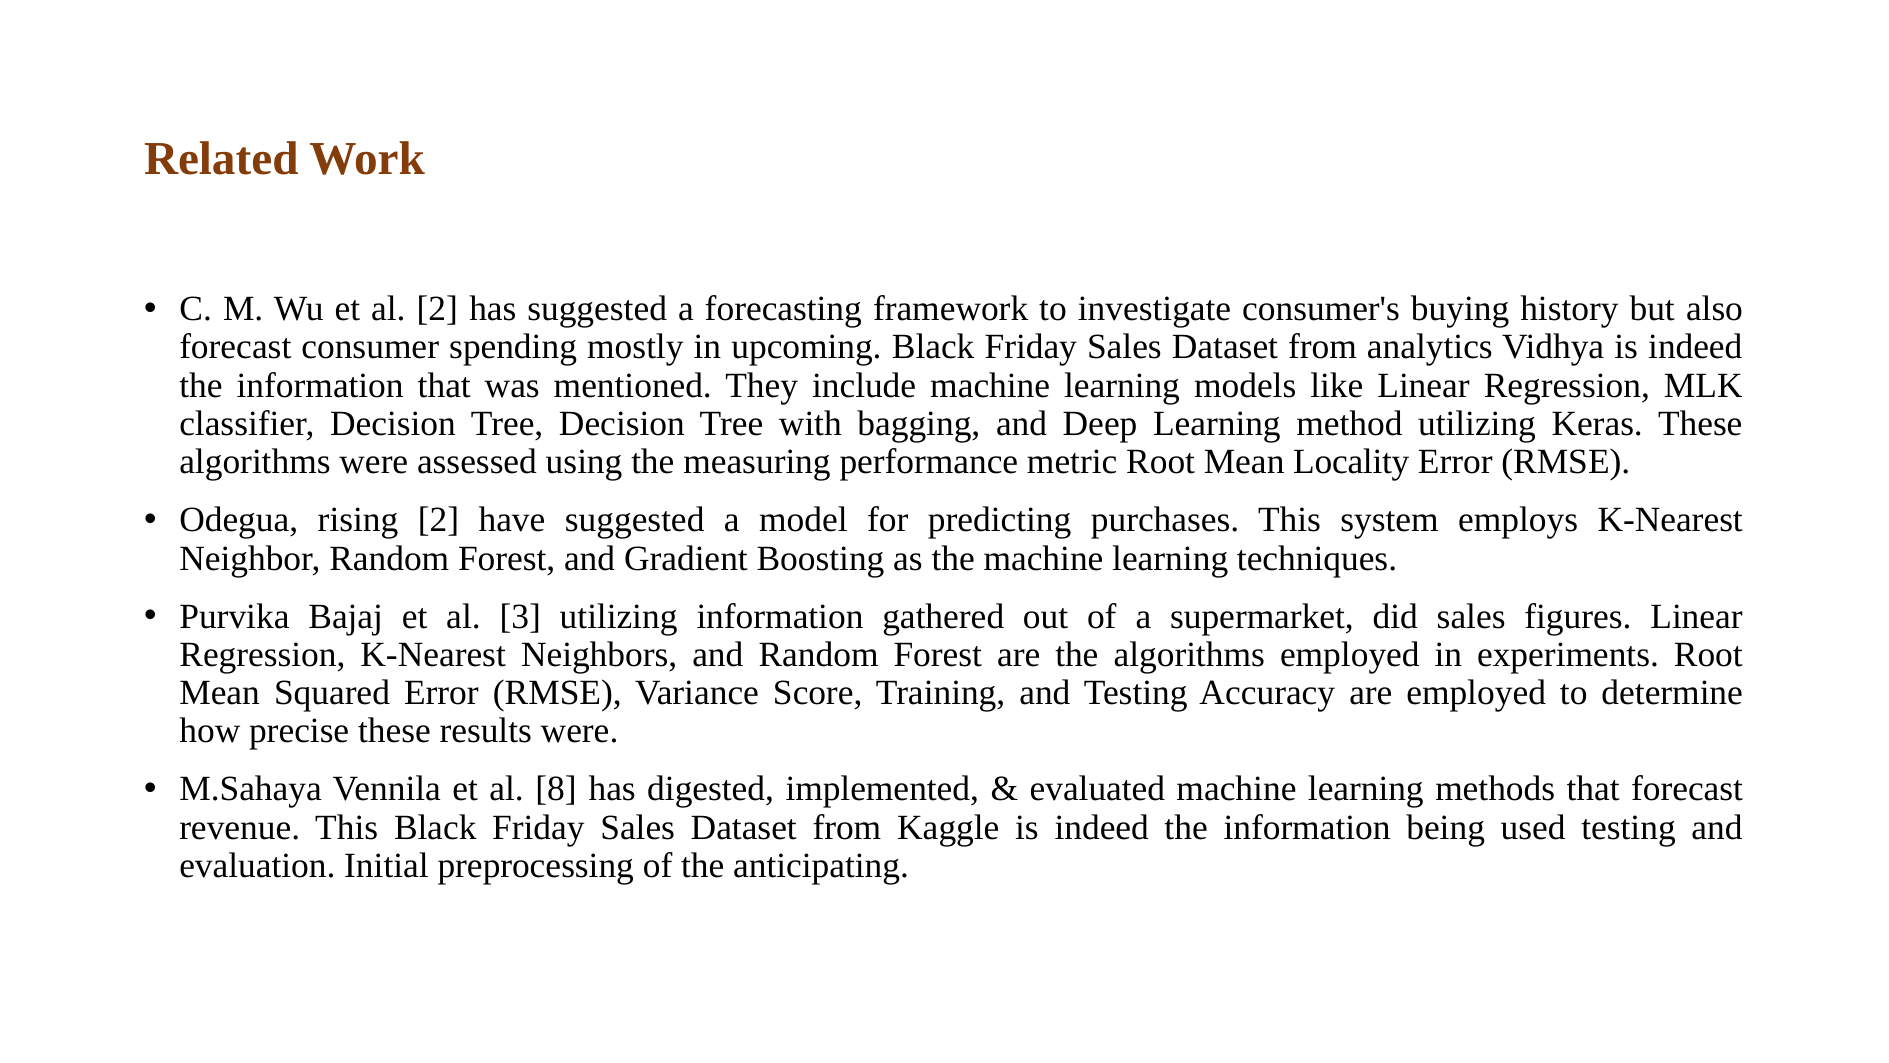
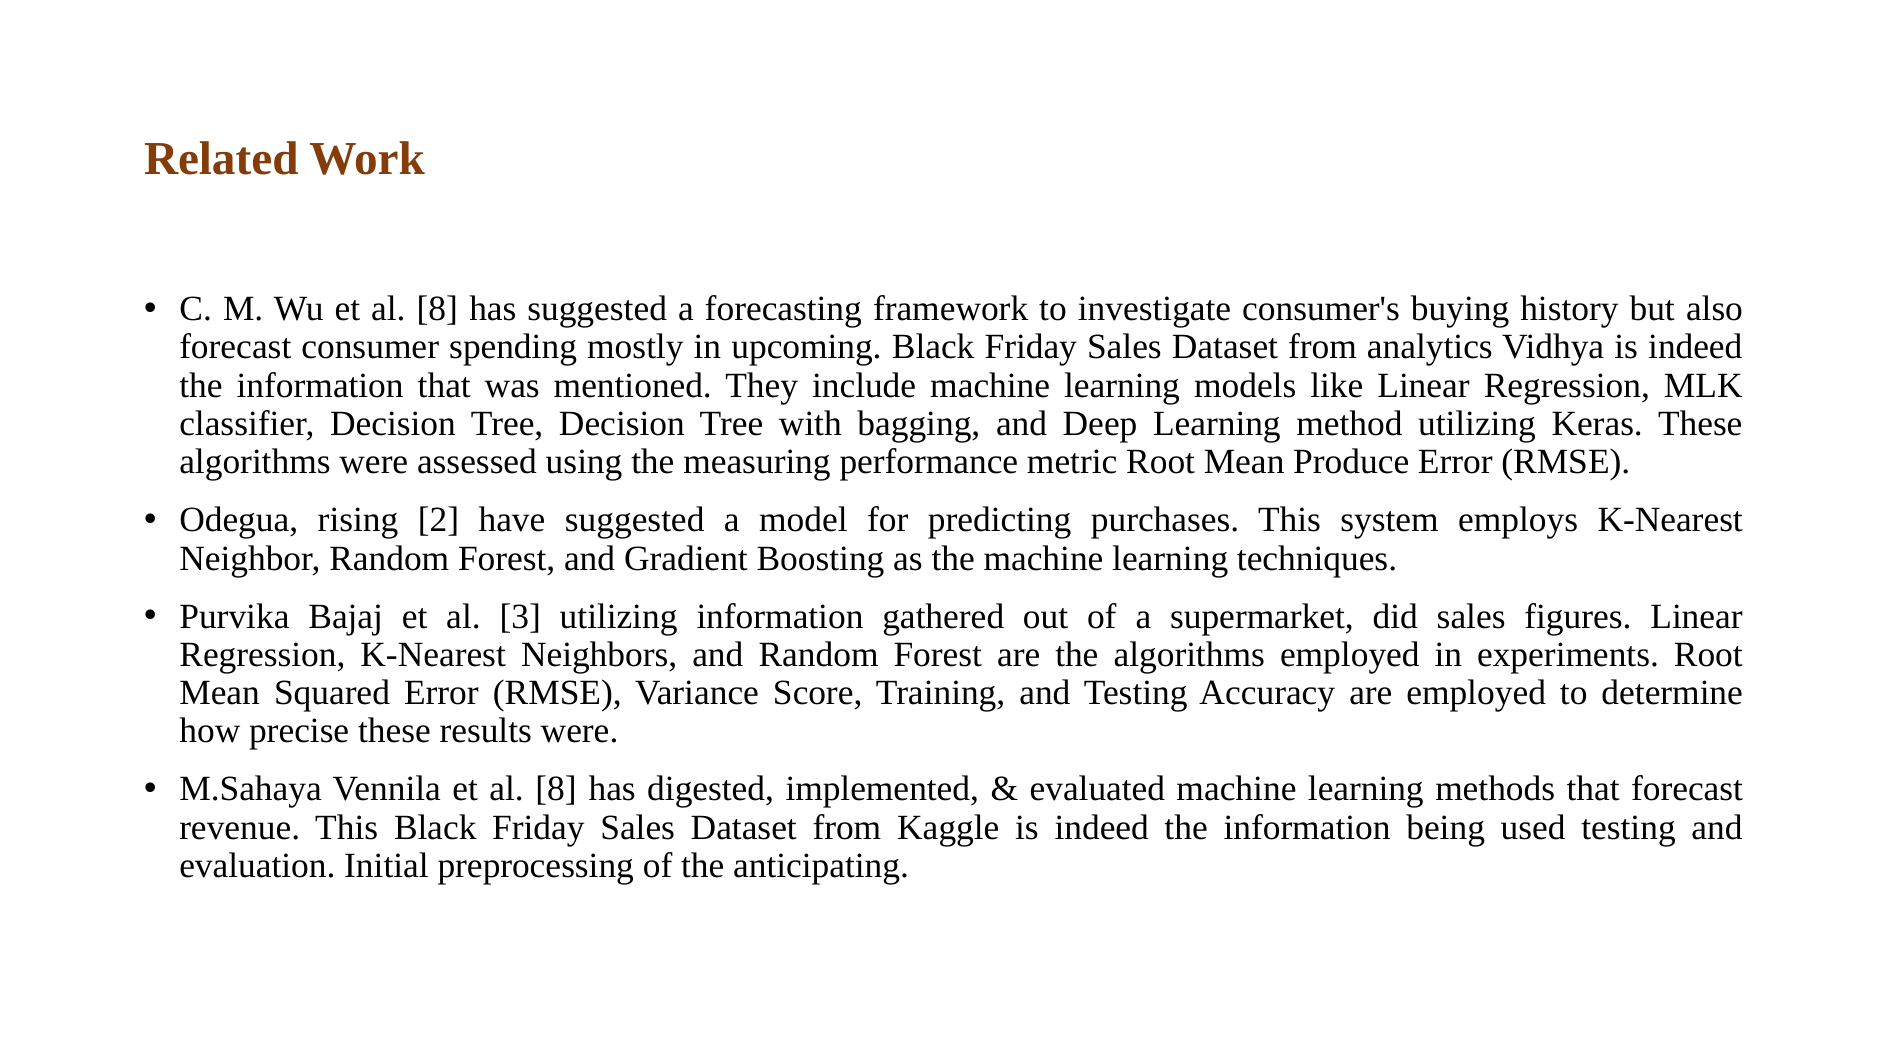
Wu et al 2: 2 -> 8
Locality: Locality -> Produce
